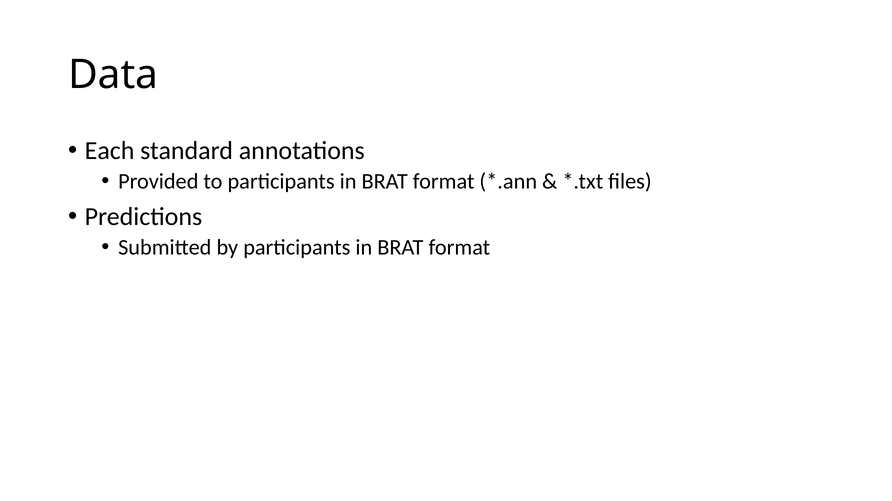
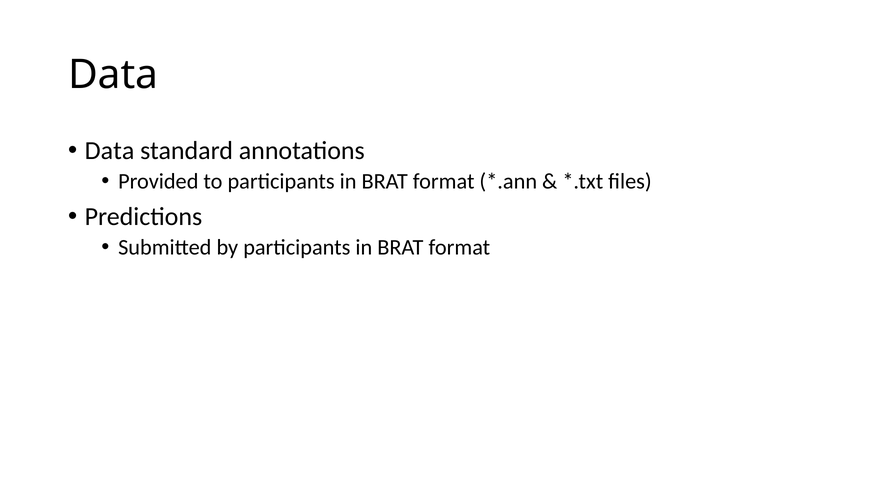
Each at (110, 151): Each -> Data
